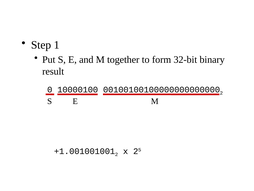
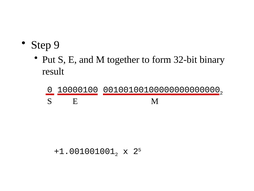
1: 1 -> 9
